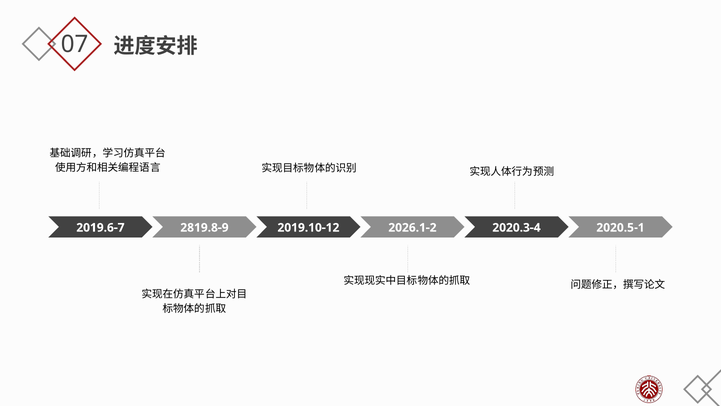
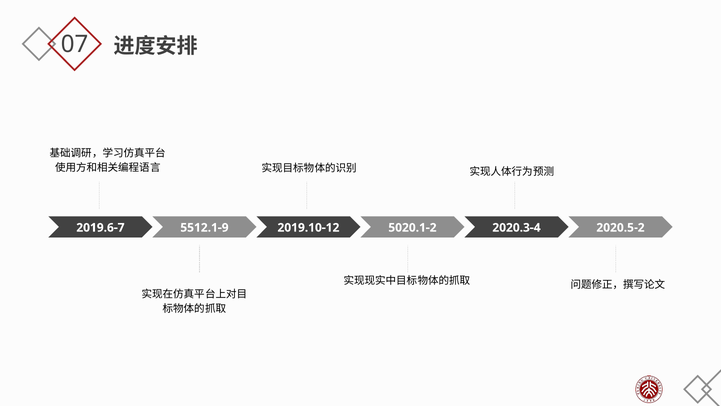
2819.8-9: 2819.8-9 -> 5512.1-9
2026.1-2: 2026.1-2 -> 5020.1-2
2020.5-1: 2020.5-1 -> 2020.5-2
